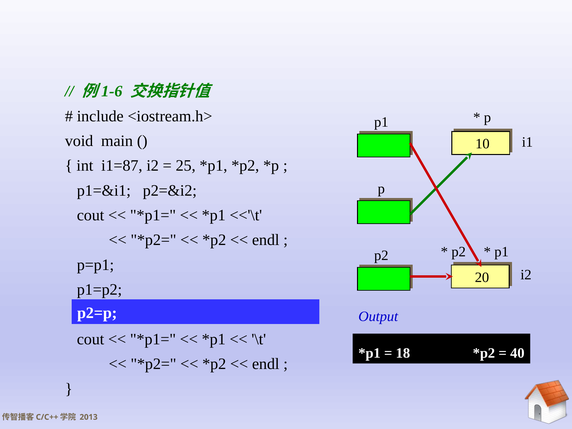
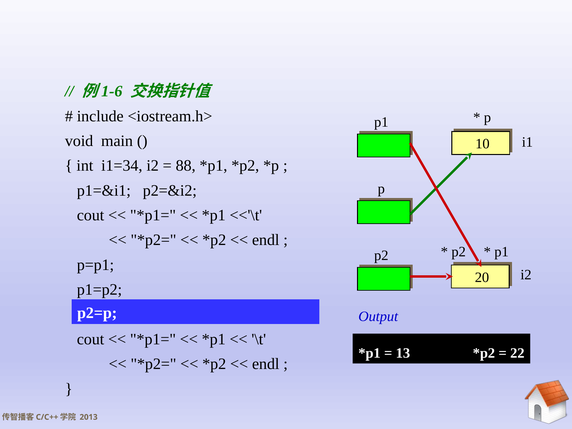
i1=87: i1=87 -> i1=34
25: 25 -> 88
18: 18 -> 13
40: 40 -> 22
